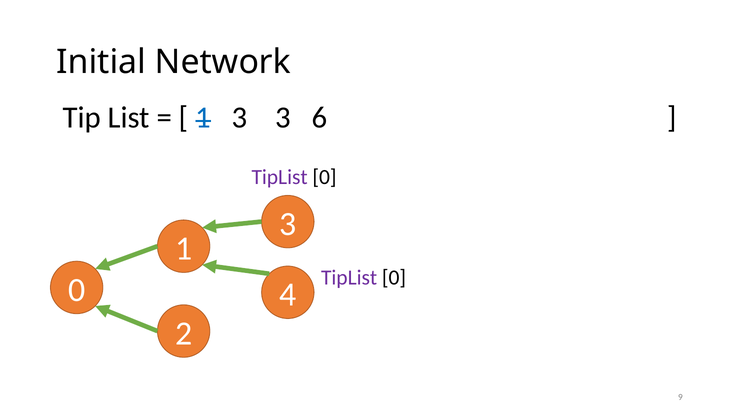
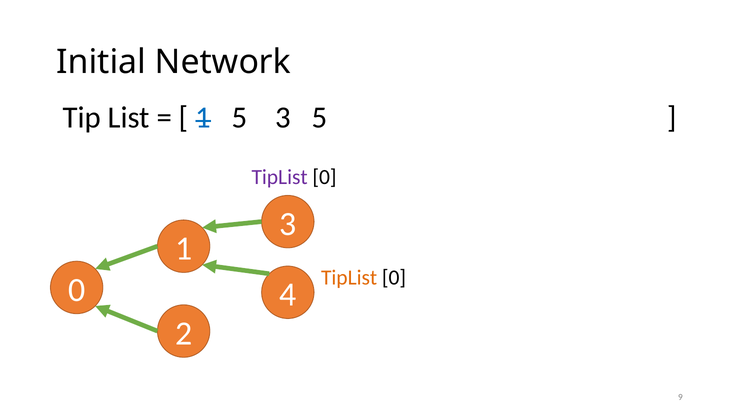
1 3: 3 -> 5
3 6: 6 -> 5
TipList at (349, 277) colour: purple -> orange
